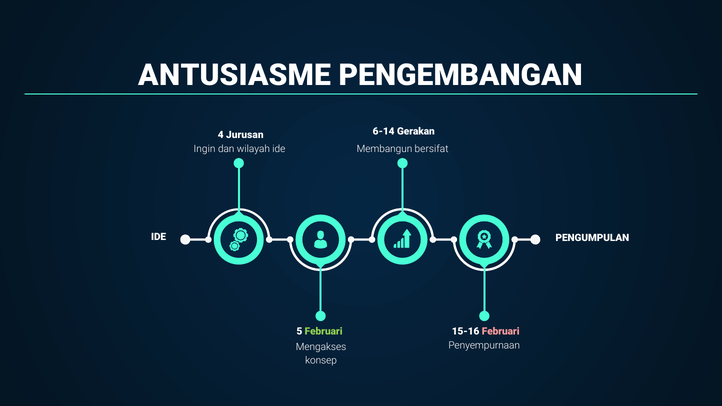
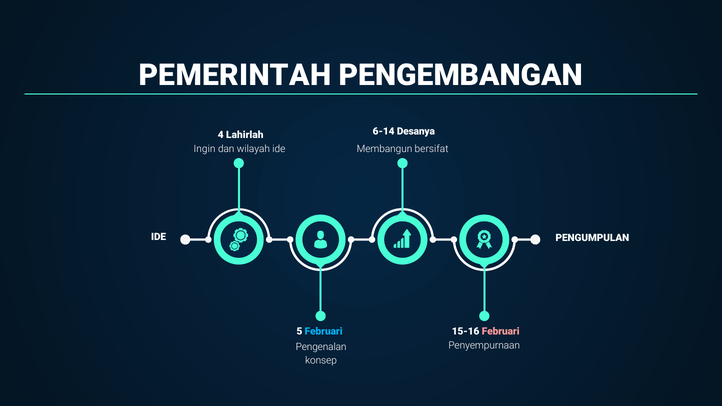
ANTUSIASME: ANTUSIASME -> PEMERINTAH
Gerakan: Gerakan -> Desanya
Jurusan: Jurusan -> Lahirlah
Februari at (324, 332) colour: light green -> light blue
Mengakses: Mengakses -> Pengenalan
